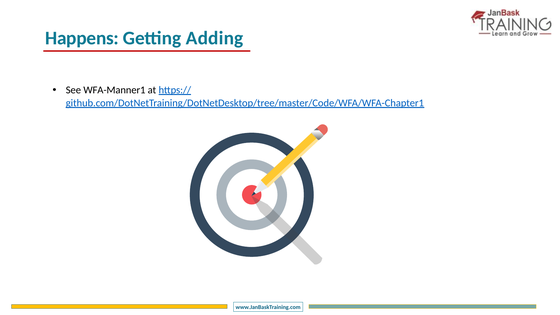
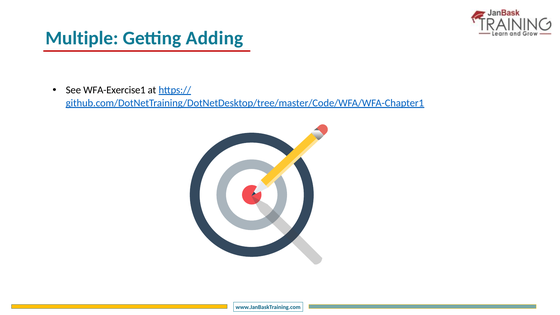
Happens: Happens -> Multiple
WFA-Manner1: WFA-Manner1 -> WFA-Exercise1
